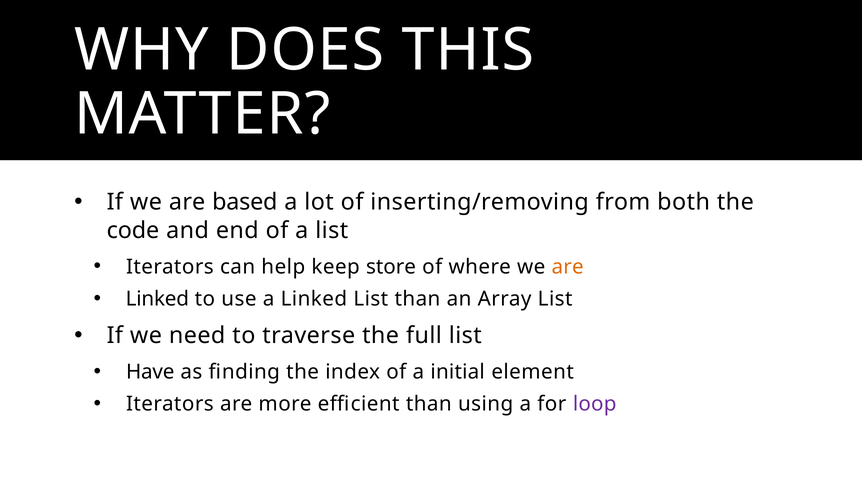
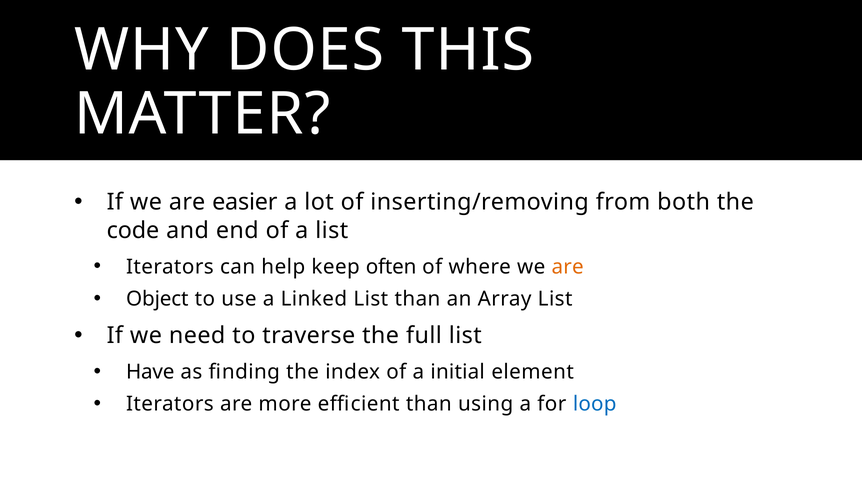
based: based -> easier
store: store -> often
Linked at (157, 299): Linked -> Object
loop colour: purple -> blue
